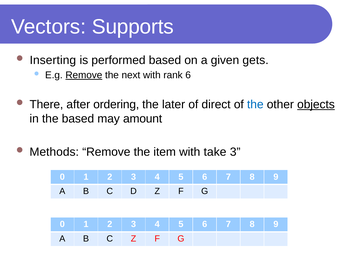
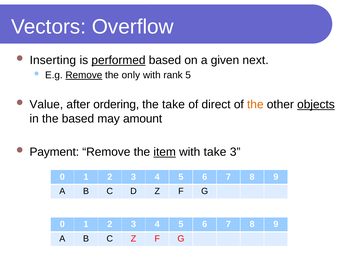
Supports: Supports -> Overflow
performed underline: none -> present
gets: gets -> next
next: next -> only
rank 6: 6 -> 5
There: There -> Value
the later: later -> take
the at (255, 105) colour: blue -> orange
Methods: Methods -> Payment
item underline: none -> present
